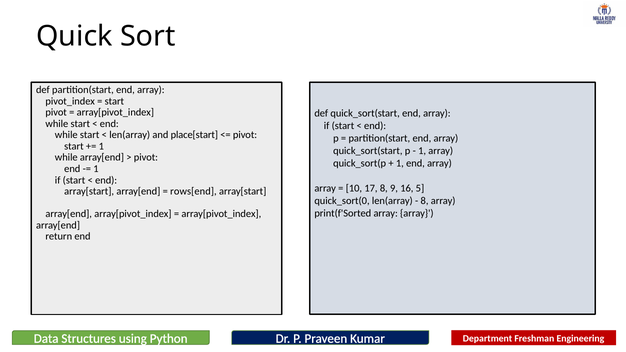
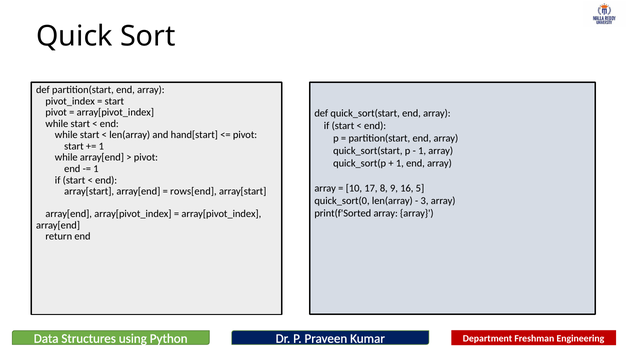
place[start: place[start -> hand[start
8 at (425, 201): 8 -> 3
